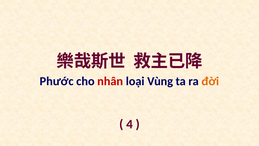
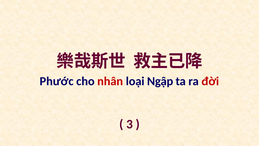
Vùng: Vùng -> Ngập
đời colour: orange -> red
4: 4 -> 3
